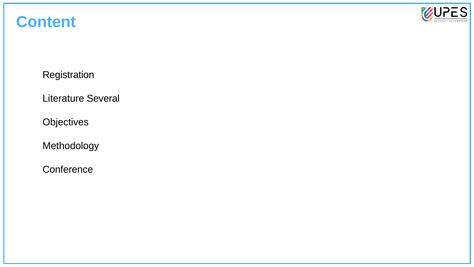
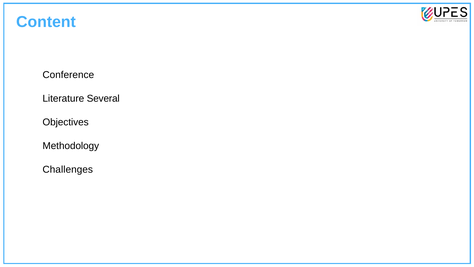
Registration: Registration -> Conference
Conference: Conference -> Challenges
